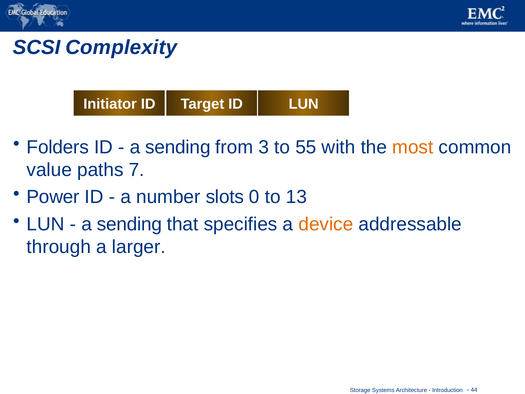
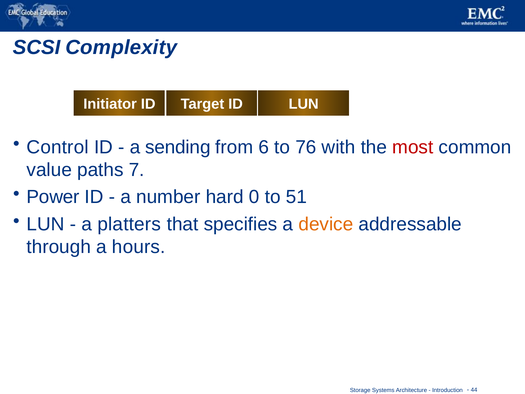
Folders: Folders -> Control
3: 3 -> 6
55: 55 -> 76
most colour: orange -> red
slots: slots -> hard
13: 13 -> 51
sending at (129, 224): sending -> platters
larger: larger -> hours
